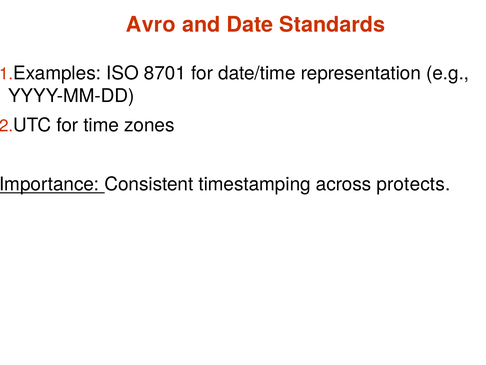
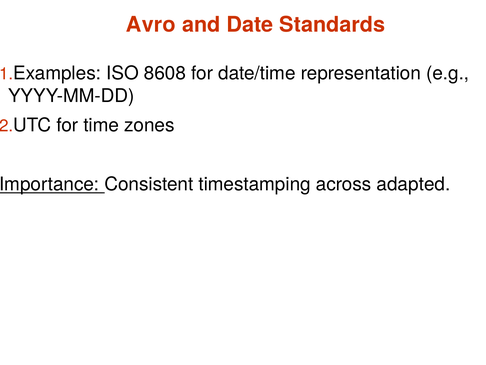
8701: 8701 -> 8608
protects: protects -> adapted
